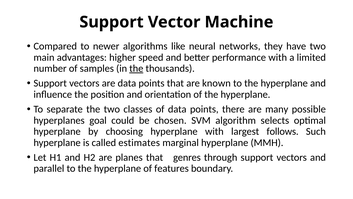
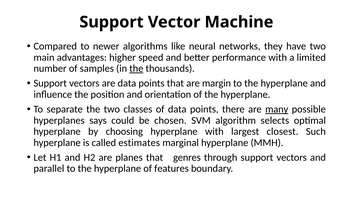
known: known -> margin
many underline: none -> present
goal: goal -> says
follows: follows -> closest
